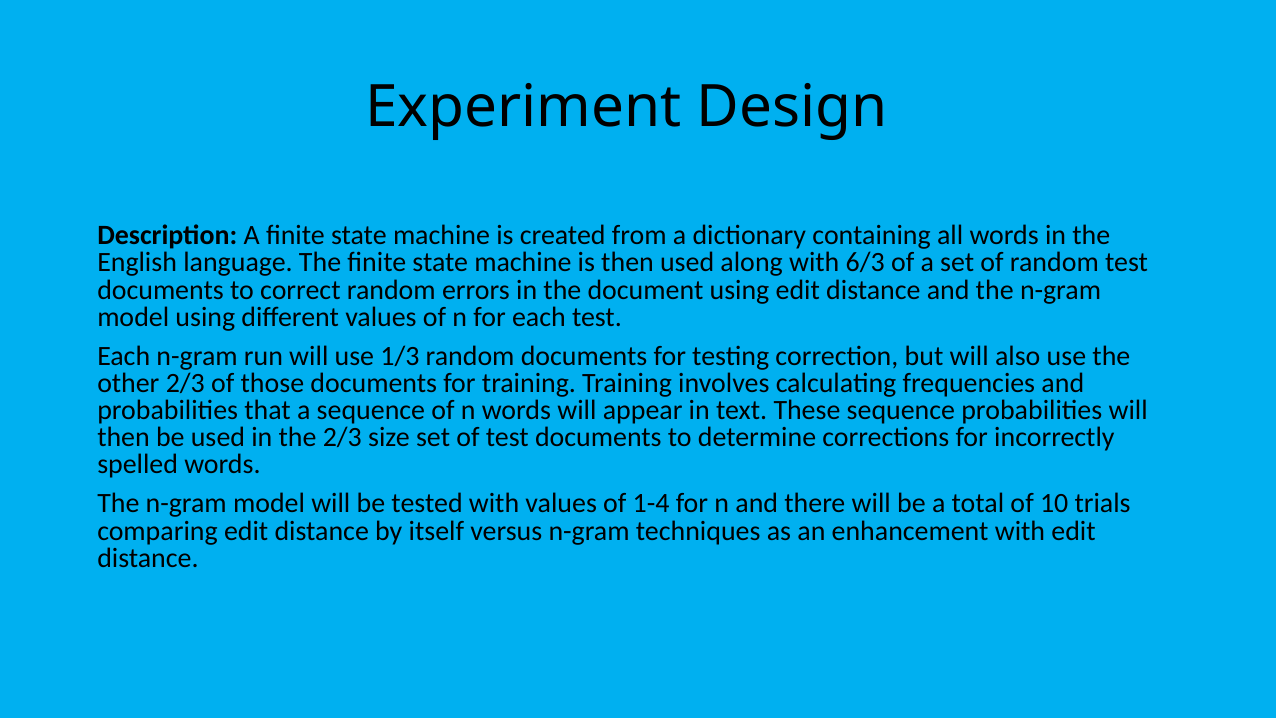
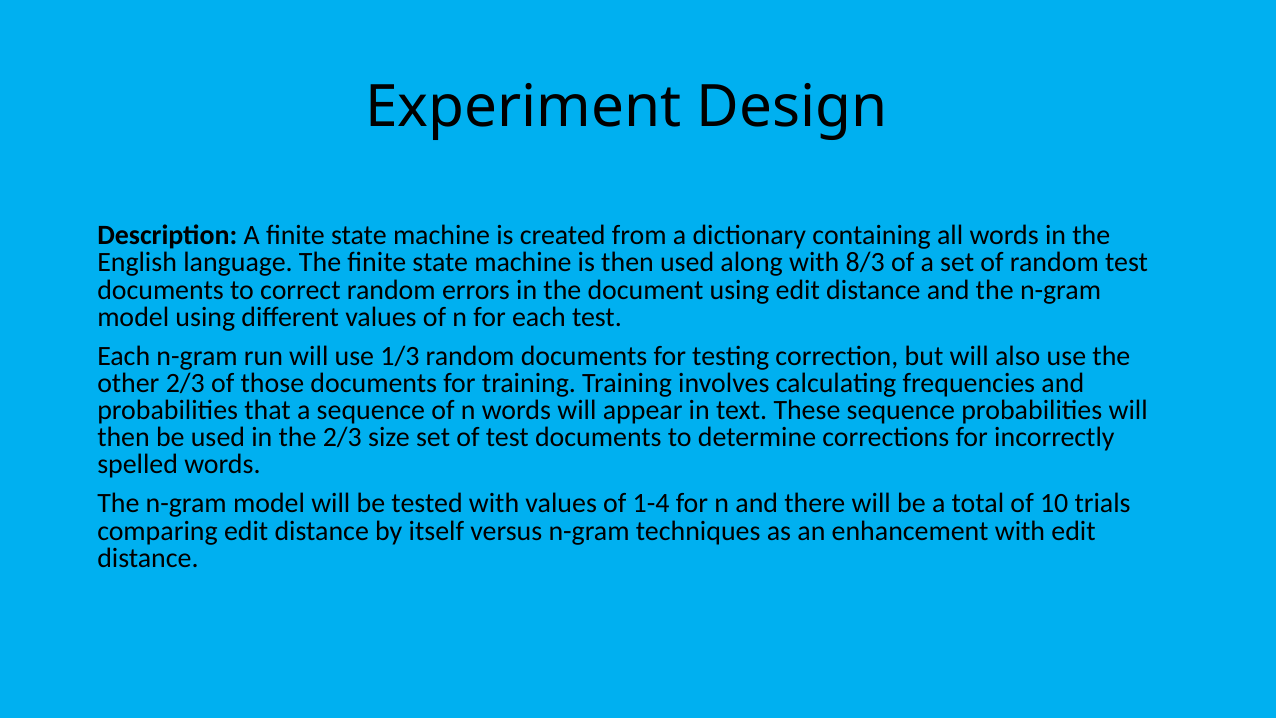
6/3: 6/3 -> 8/3
